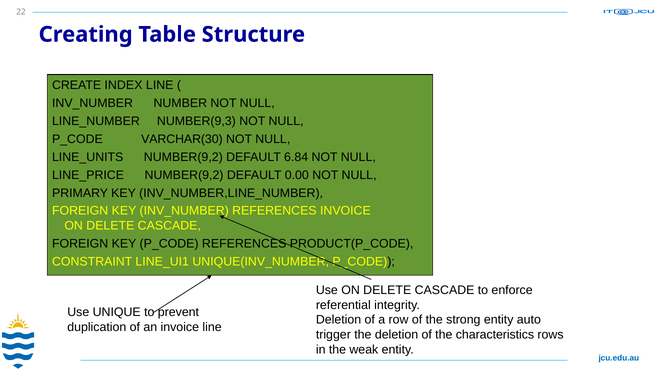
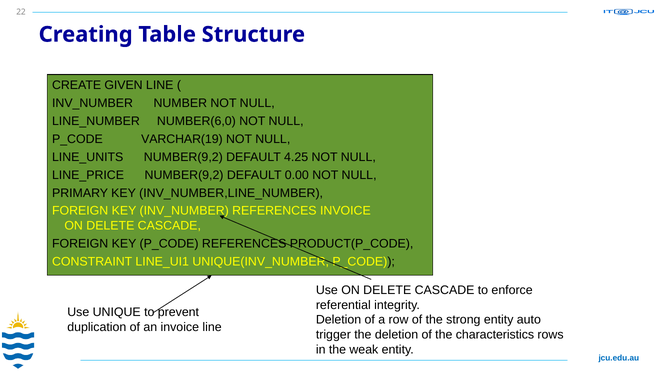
INDEX: INDEX -> GIVEN
NUMBER(9,3: NUMBER(9,3 -> NUMBER(6,0
VARCHAR(30: VARCHAR(30 -> VARCHAR(19
6.84: 6.84 -> 4.25
